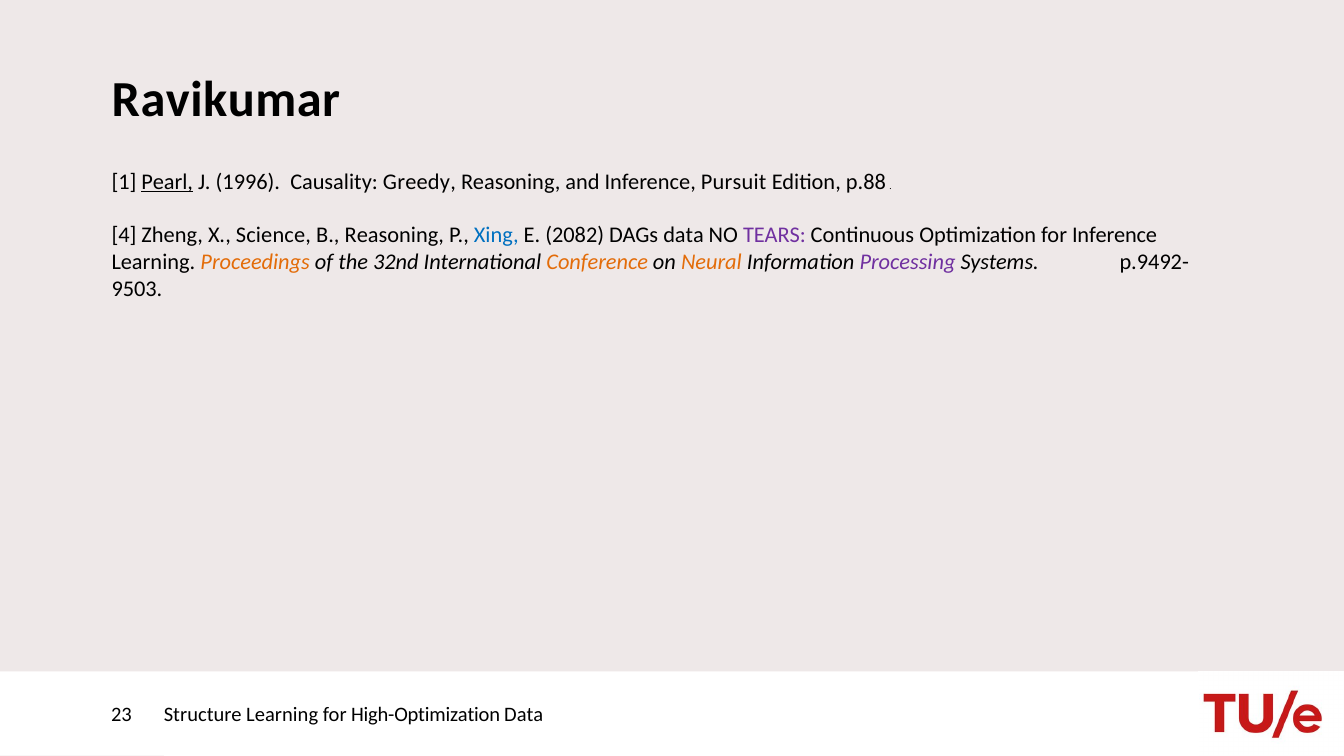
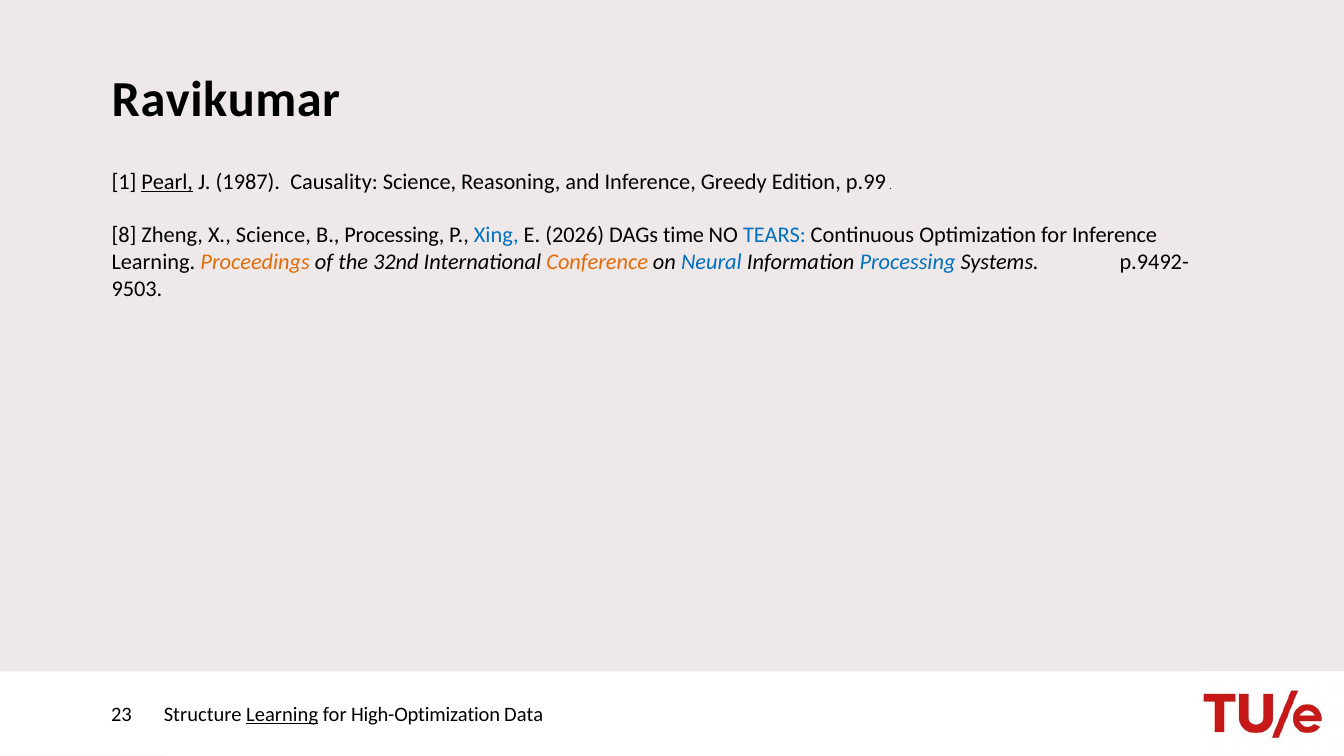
1996: 1996 -> 1987
Causality Greedy: Greedy -> Science
Pursuit: Pursuit -> Greedy
p.88: p.88 -> p.99
4: 4 -> 8
B Reasoning: Reasoning -> Processing
2082: 2082 -> 2026
DAGs data: data -> time
TEARS colour: purple -> blue
Neural colour: orange -> blue
Processing at (908, 262) colour: purple -> blue
Learning at (282, 715) underline: none -> present
